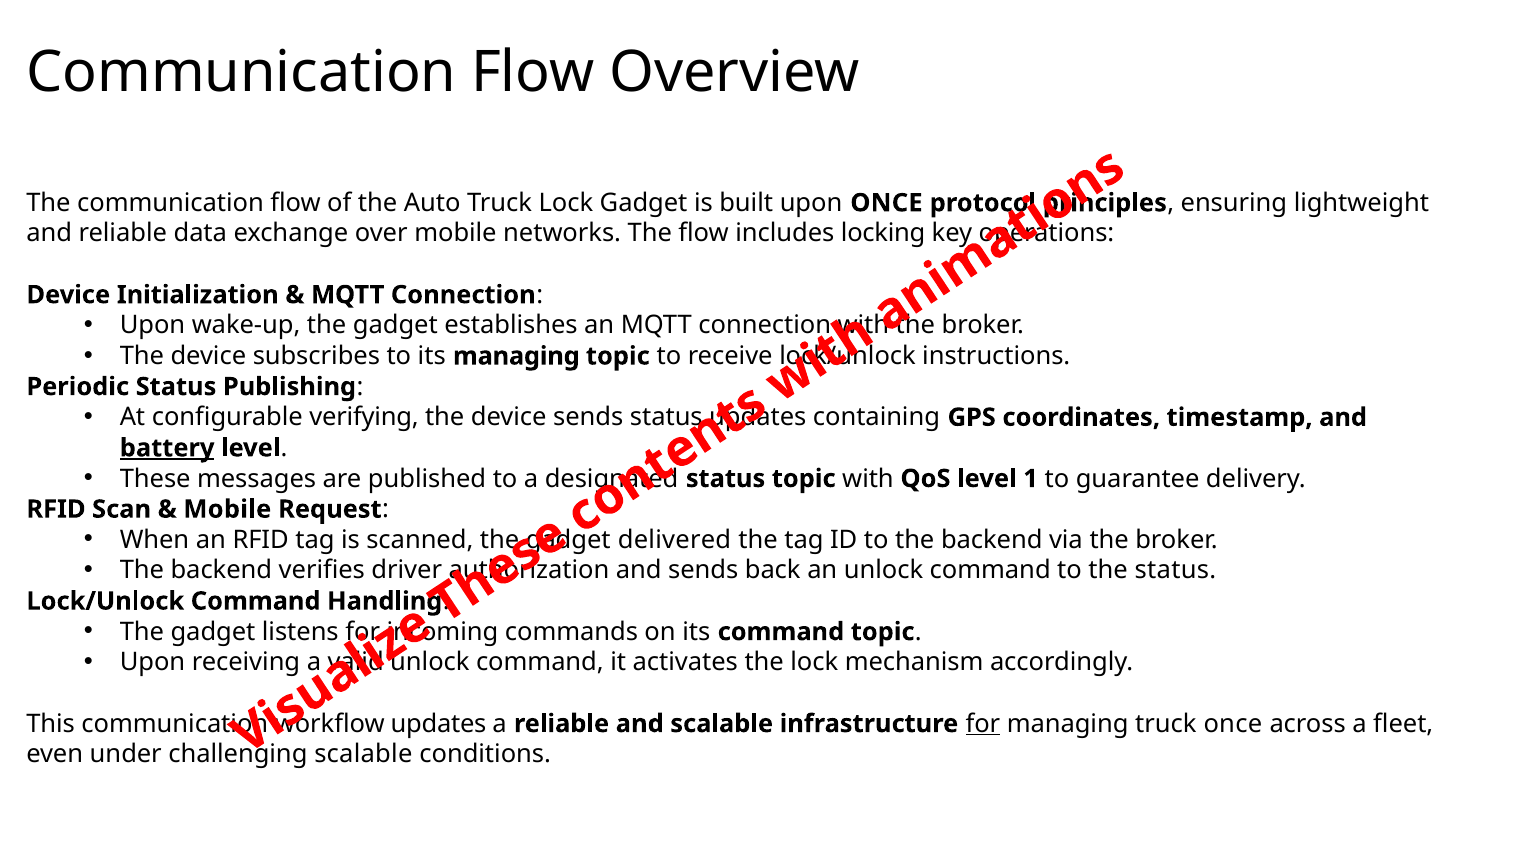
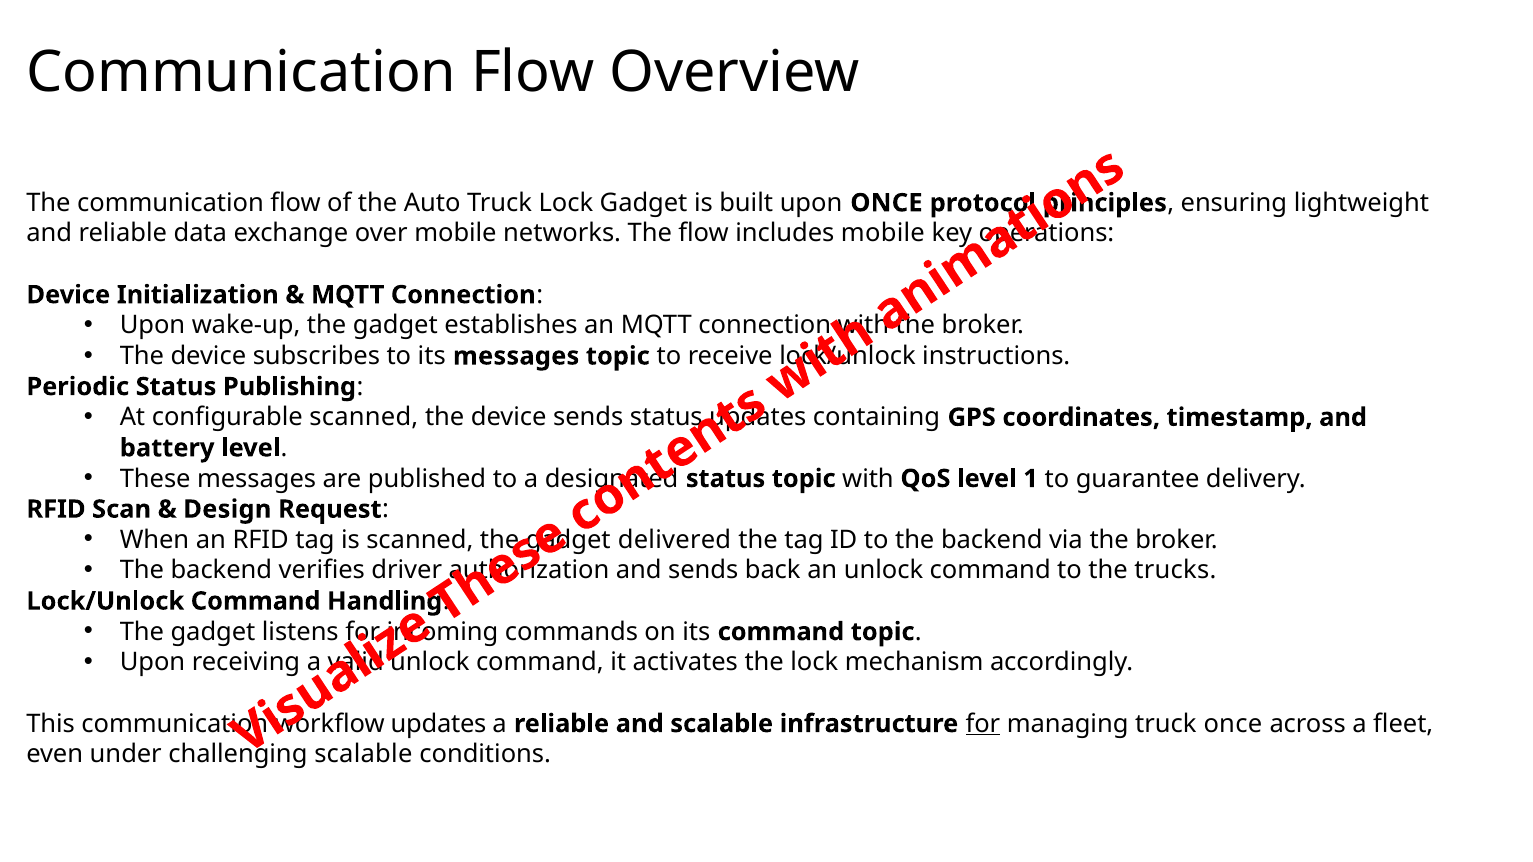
includes locking: locking -> mobile
its managing: managing -> messages
configurable verifying: verifying -> scanned
battery underline: present -> none
Mobile at (227, 509): Mobile -> Design
the status: status -> trucks
